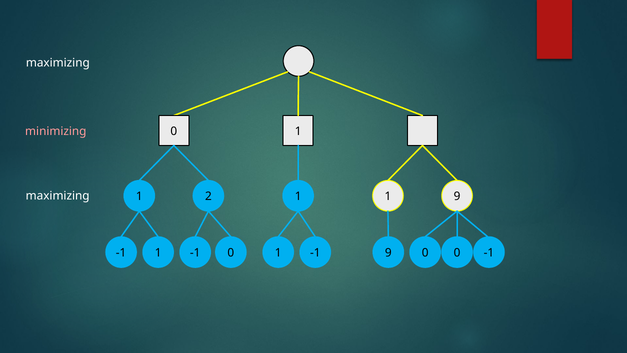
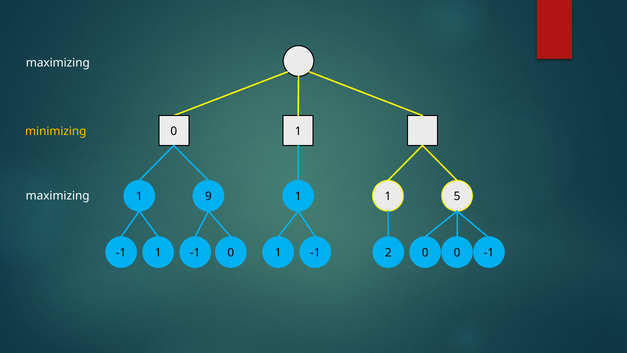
minimizing colour: pink -> yellow
2: 2 -> 9
1 9: 9 -> 5
-1 9: 9 -> 2
